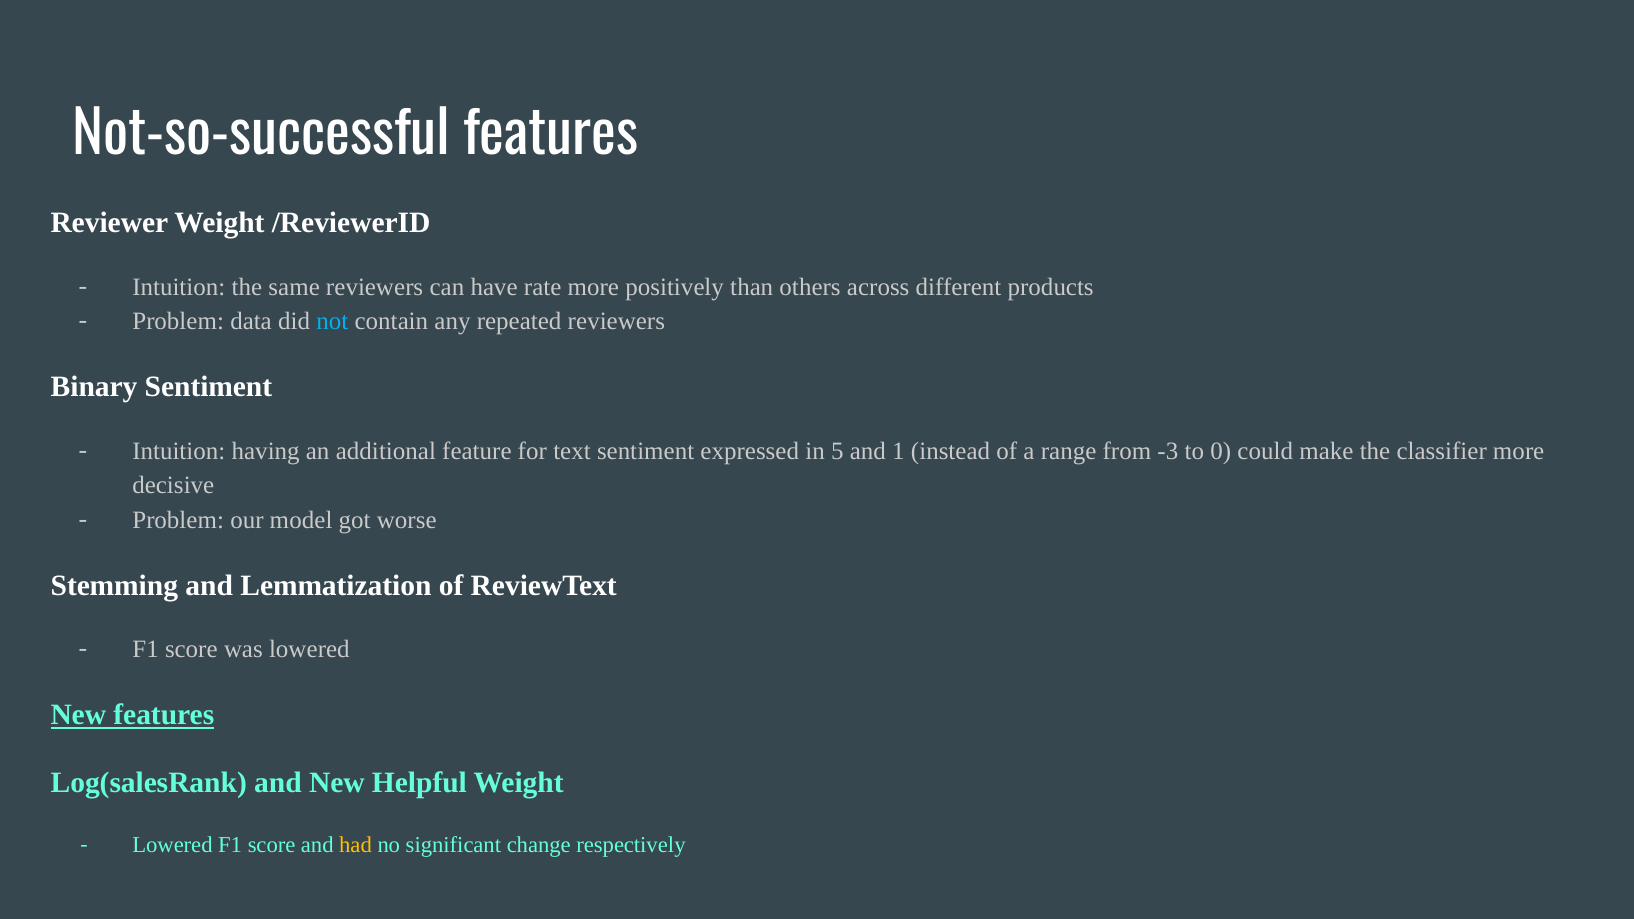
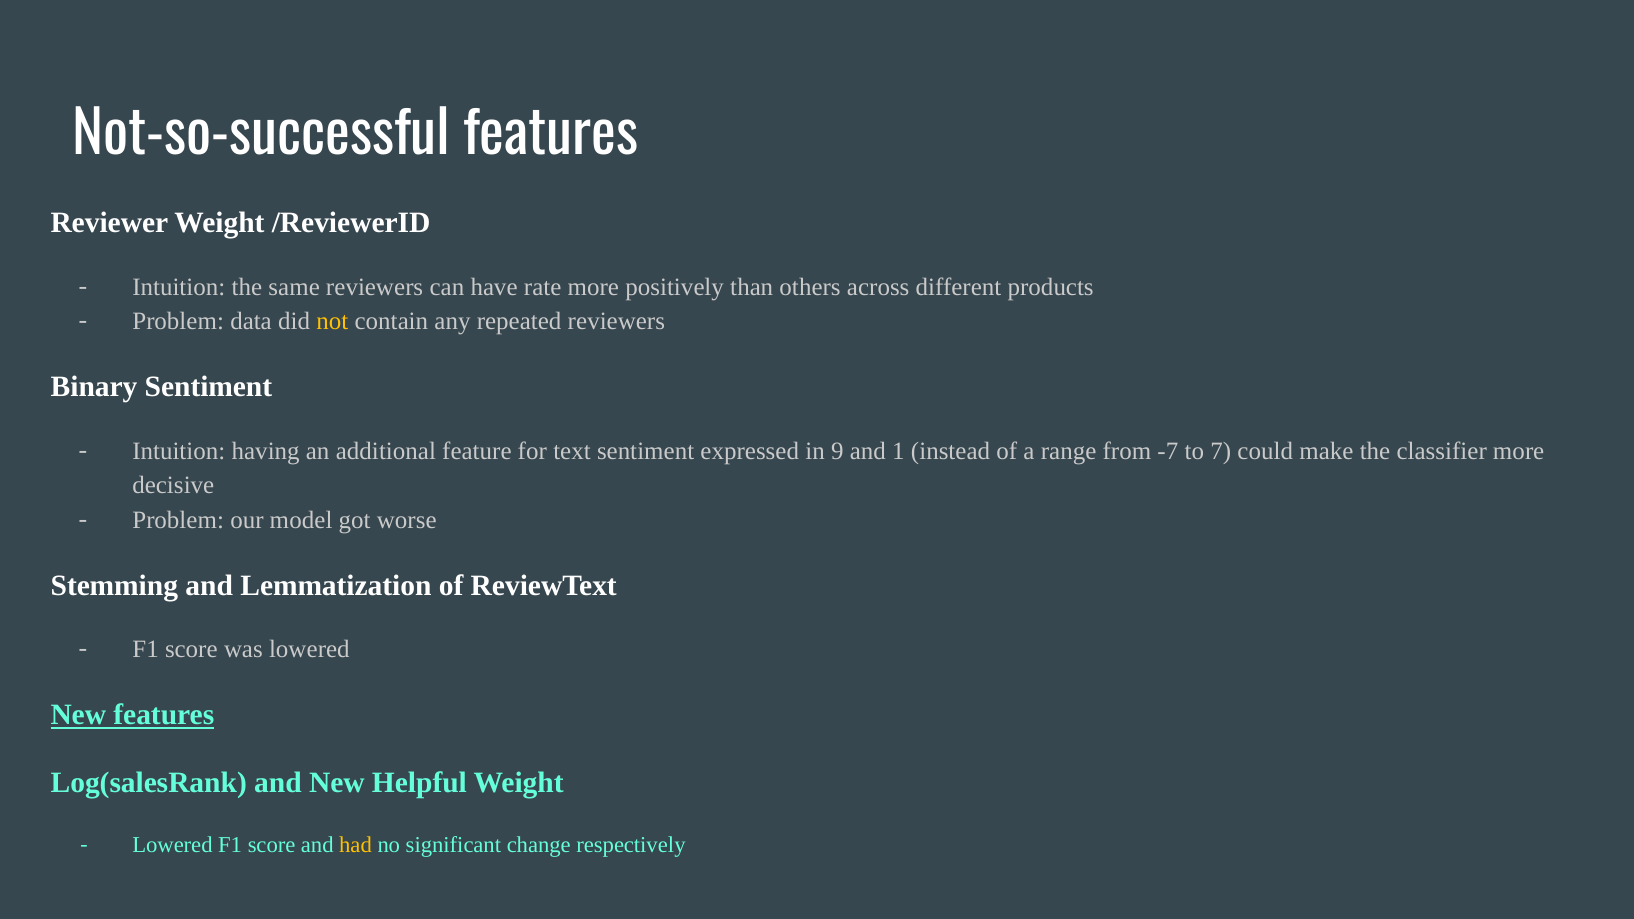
not colour: light blue -> yellow
5: 5 -> 9
-3: -3 -> -7
0: 0 -> 7
